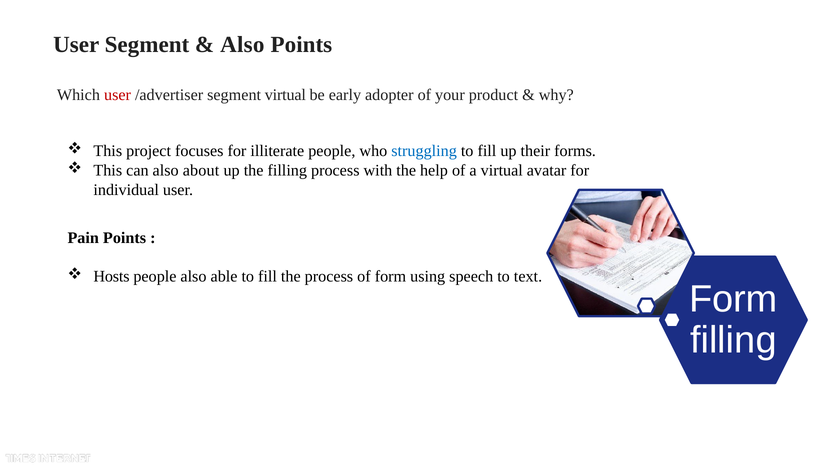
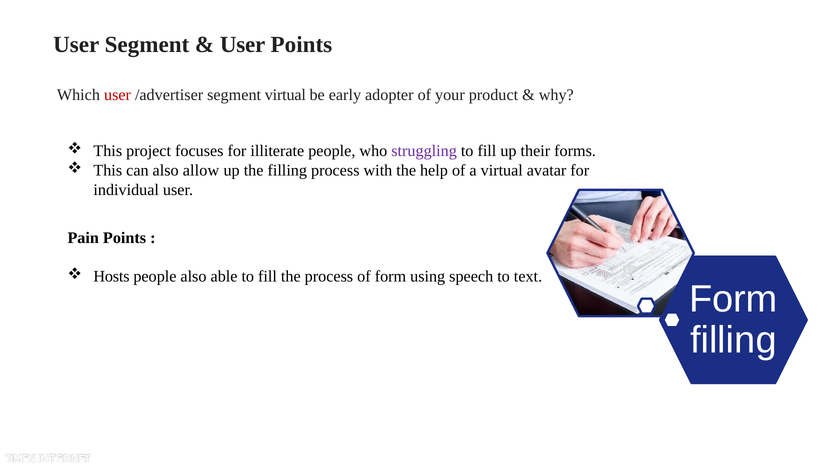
Also at (242, 45): Also -> User
struggling colour: blue -> purple
about: about -> allow
